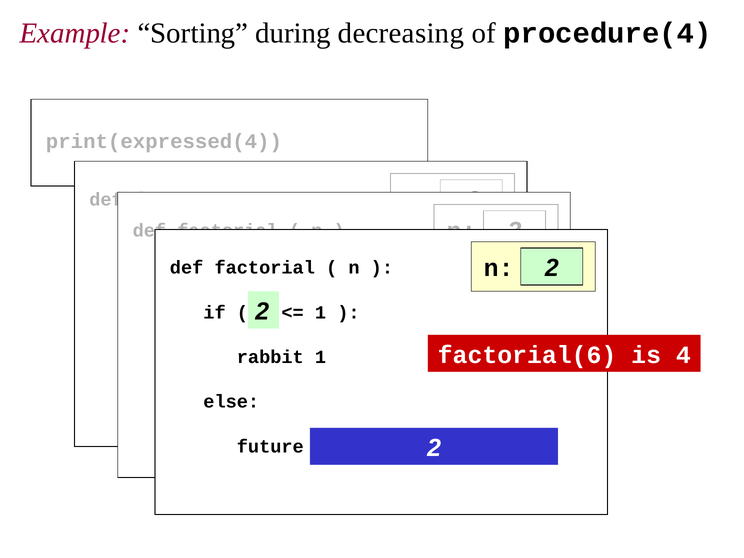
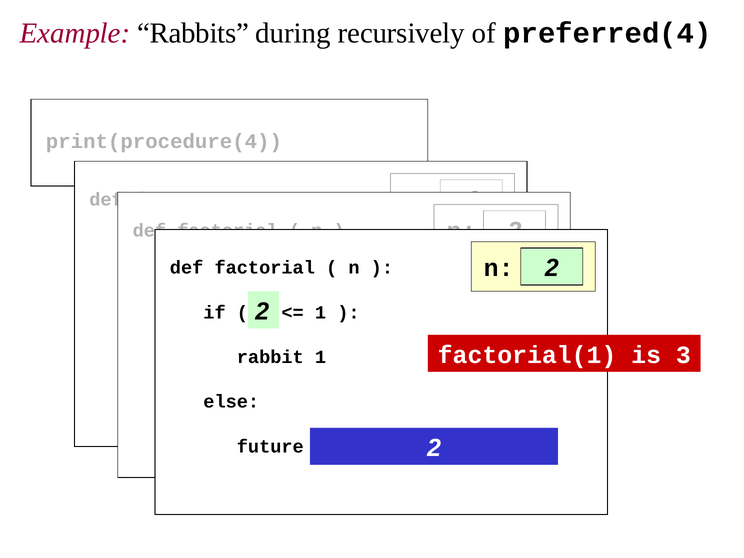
Sorting: Sorting -> Rabbits
decreasing: decreasing -> recursively
procedure(4: procedure(4 -> preferred(4
print(expressed(4: print(expressed(4 -> print(procedure(4
factorial(6: factorial(6 -> factorial(1
is 4: 4 -> 3
